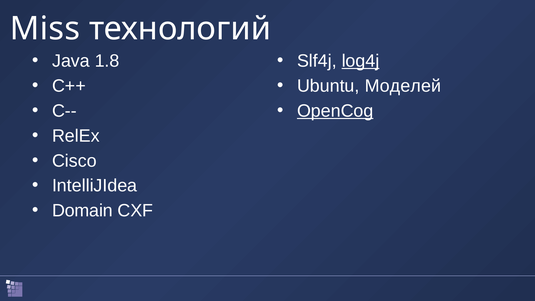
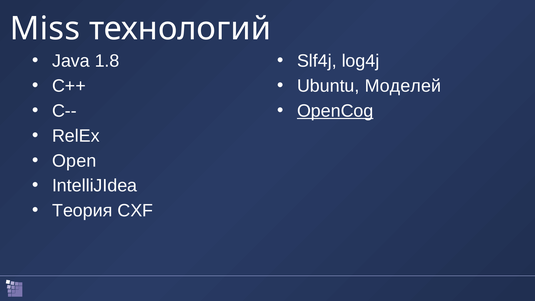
log4j underline: present -> none
Cisco: Cisco -> Open
Domain: Domain -> Теория
